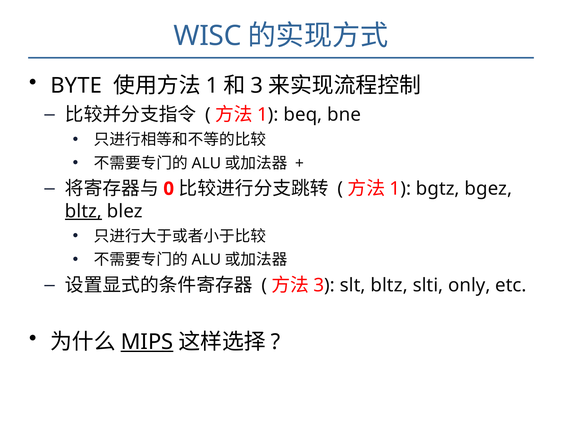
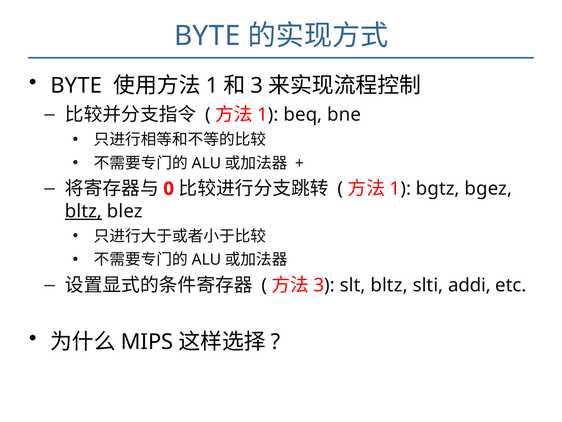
WISC at (207, 36): WISC -> BYTE
only: only -> addi
MIPS underline: present -> none
